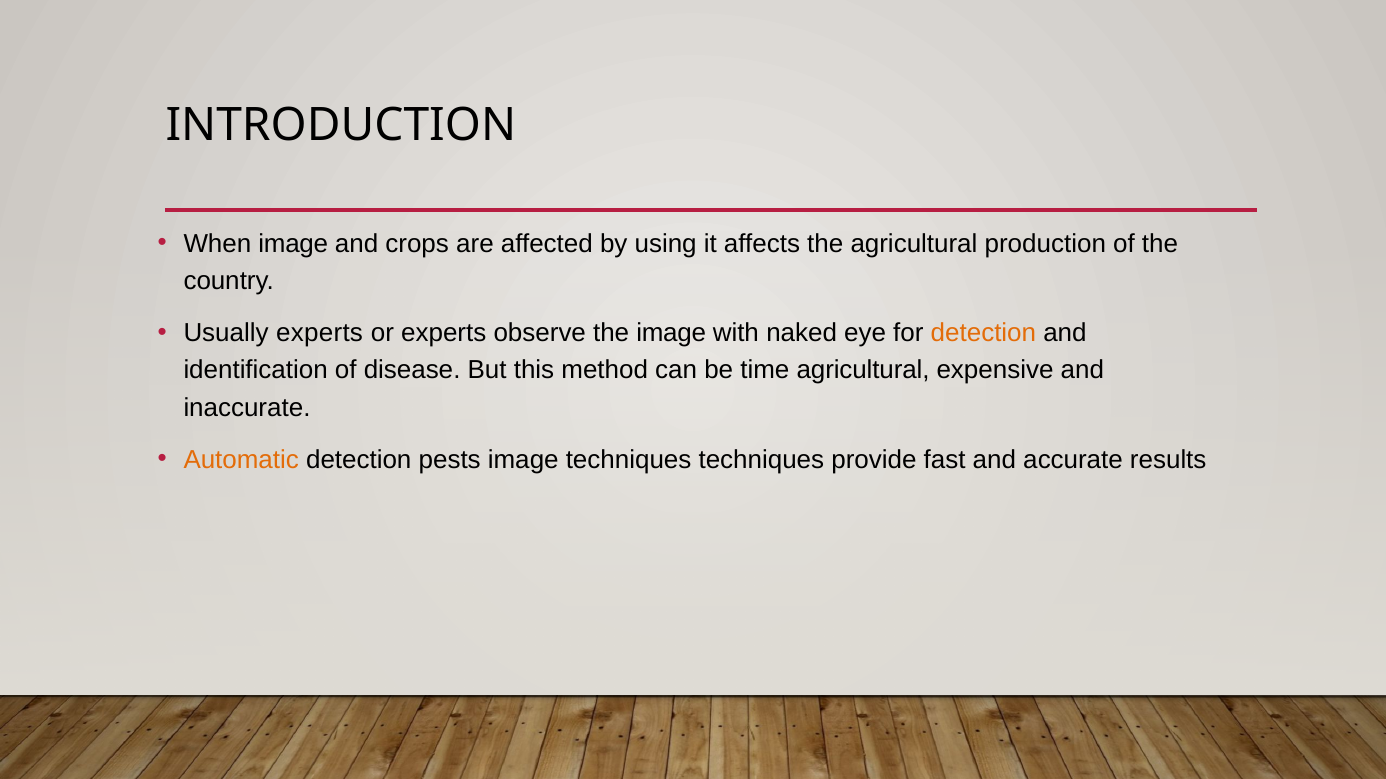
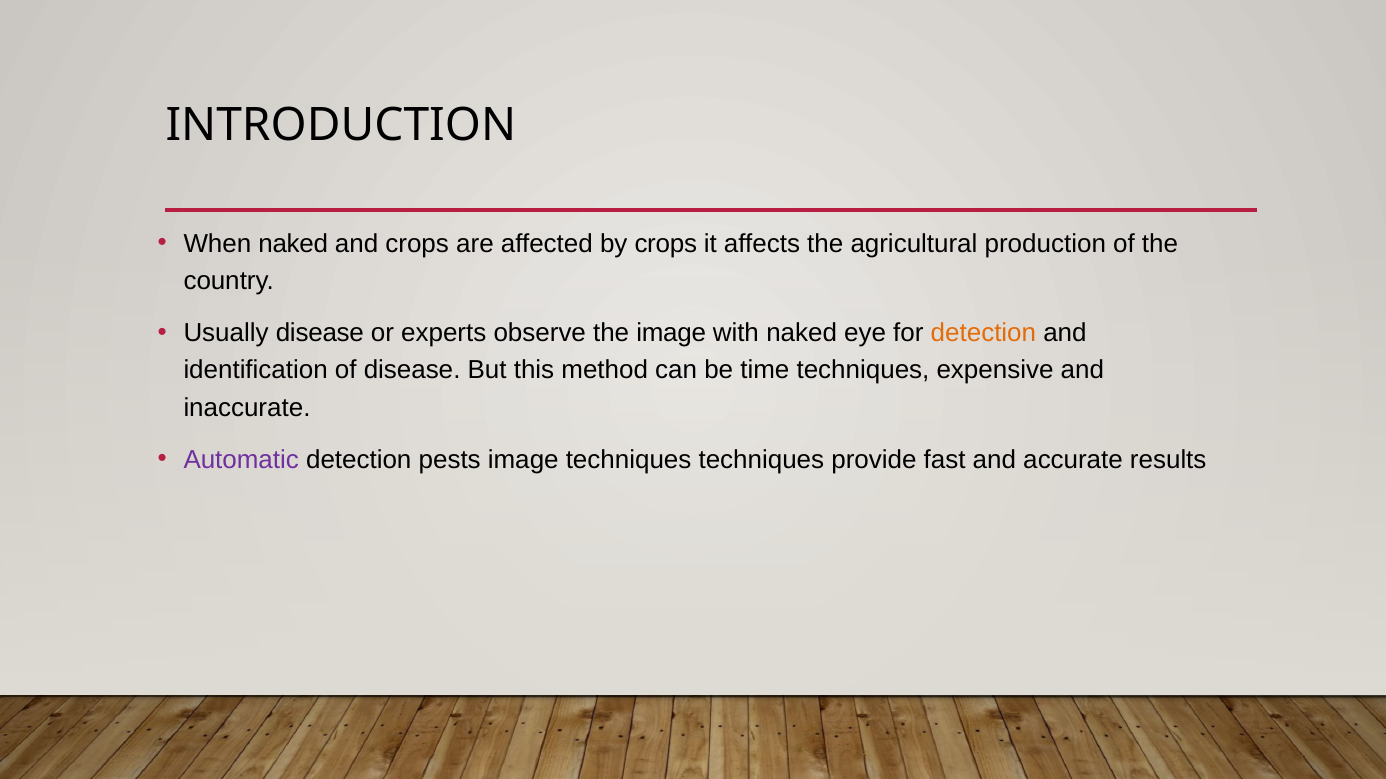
When image: image -> naked
by using: using -> crops
Usually experts: experts -> disease
time agricultural: agricultural -> techniques
Automatic colour: orange -> purple
